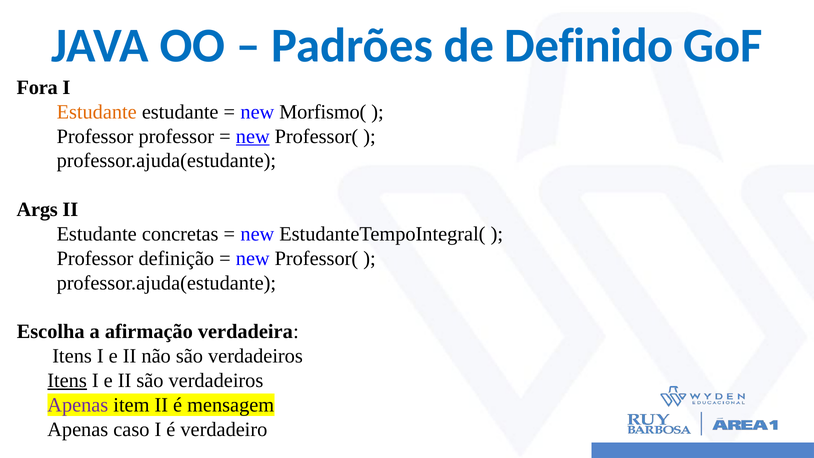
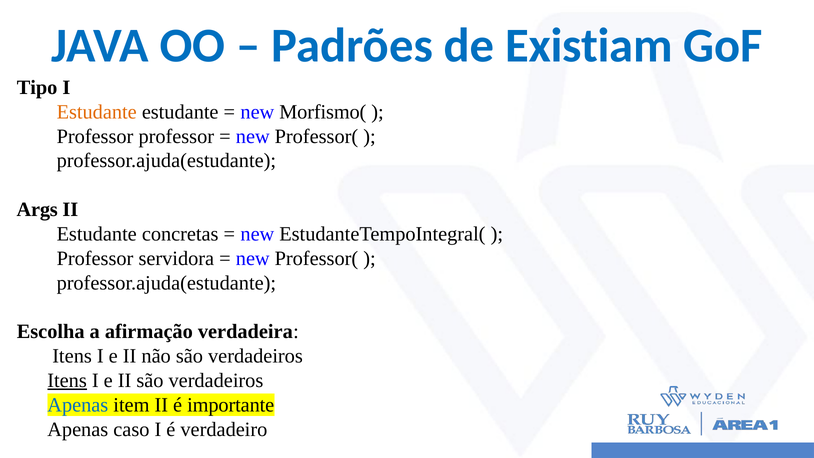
Definido: Definido -> Existiam
Fora: Fora -> Tipo
new at (253, 136) underline: present -> none
definição: definição -> servidora
Apenas at (78, 405) colour: purple -> blue
mensagem: mensagem -> importante
